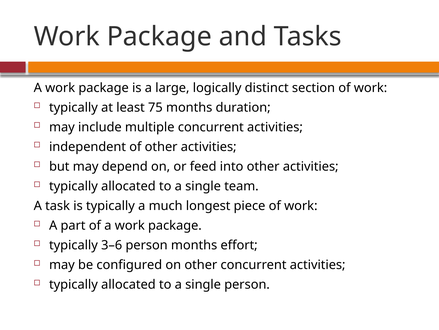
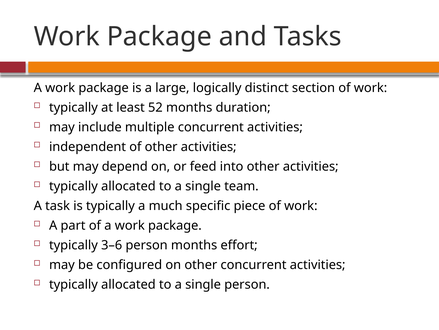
75: 75 -> 52
longest: longest -> specific
